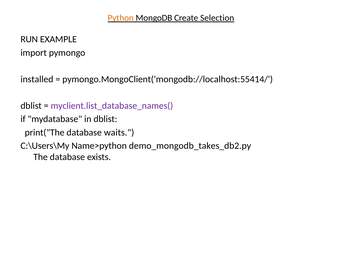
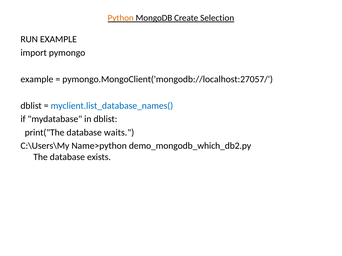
installed at (37, 79): installed -> example
pymongo.MongoClient('mongodb://localhost:55414/: pymongo.MongoClient('mongodb://localhost:55414/ -> pymongo.MongoClient('mongodb://localhost:27057/
myclient.list_database_names( colour: purple -> blue
demo_mongodb_takes_db2.py: demo_mongodb_takes_db2.py -> demo_mongodb_which_db2.py
